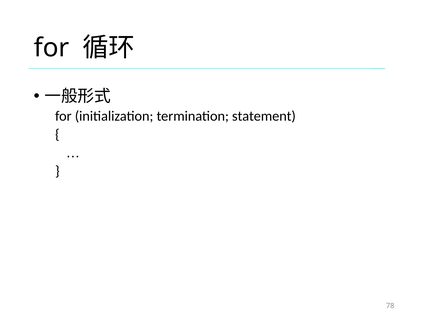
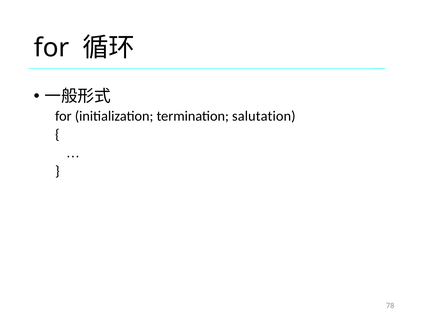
statement: statement -> salutation
